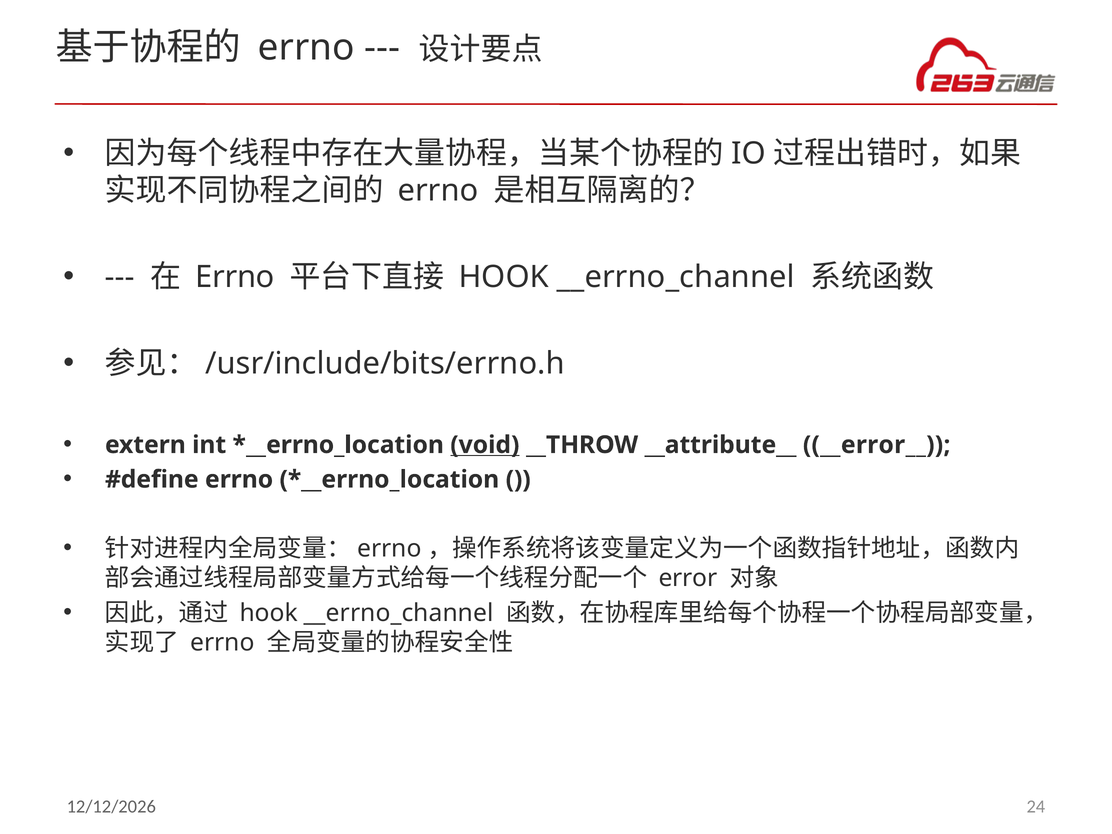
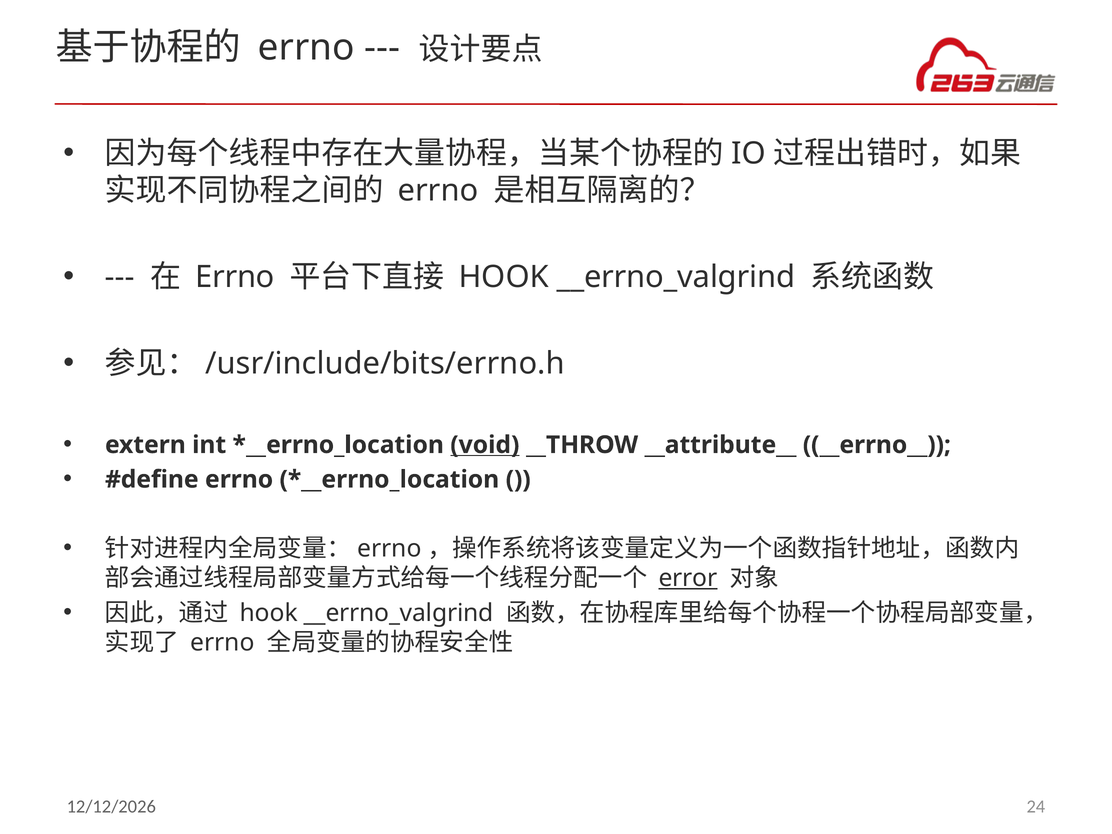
__errno_channel at (676, 277): __errno_channel -> __errno_valgrind
__error__: __error__ -> __errno__
error underline: none -> present
__errno_channel at (399, 613): __errno_channel -> __errno_valgrind
